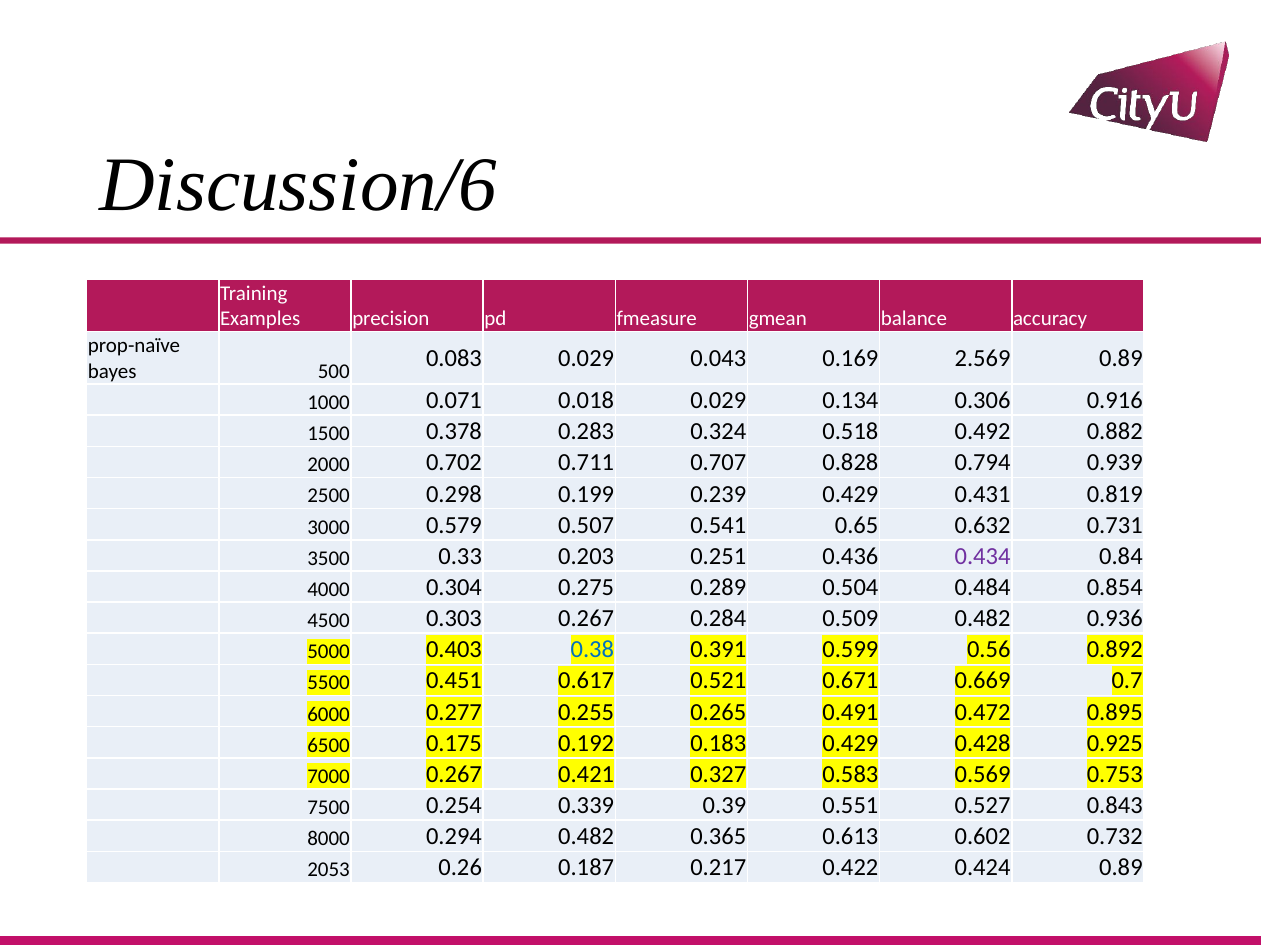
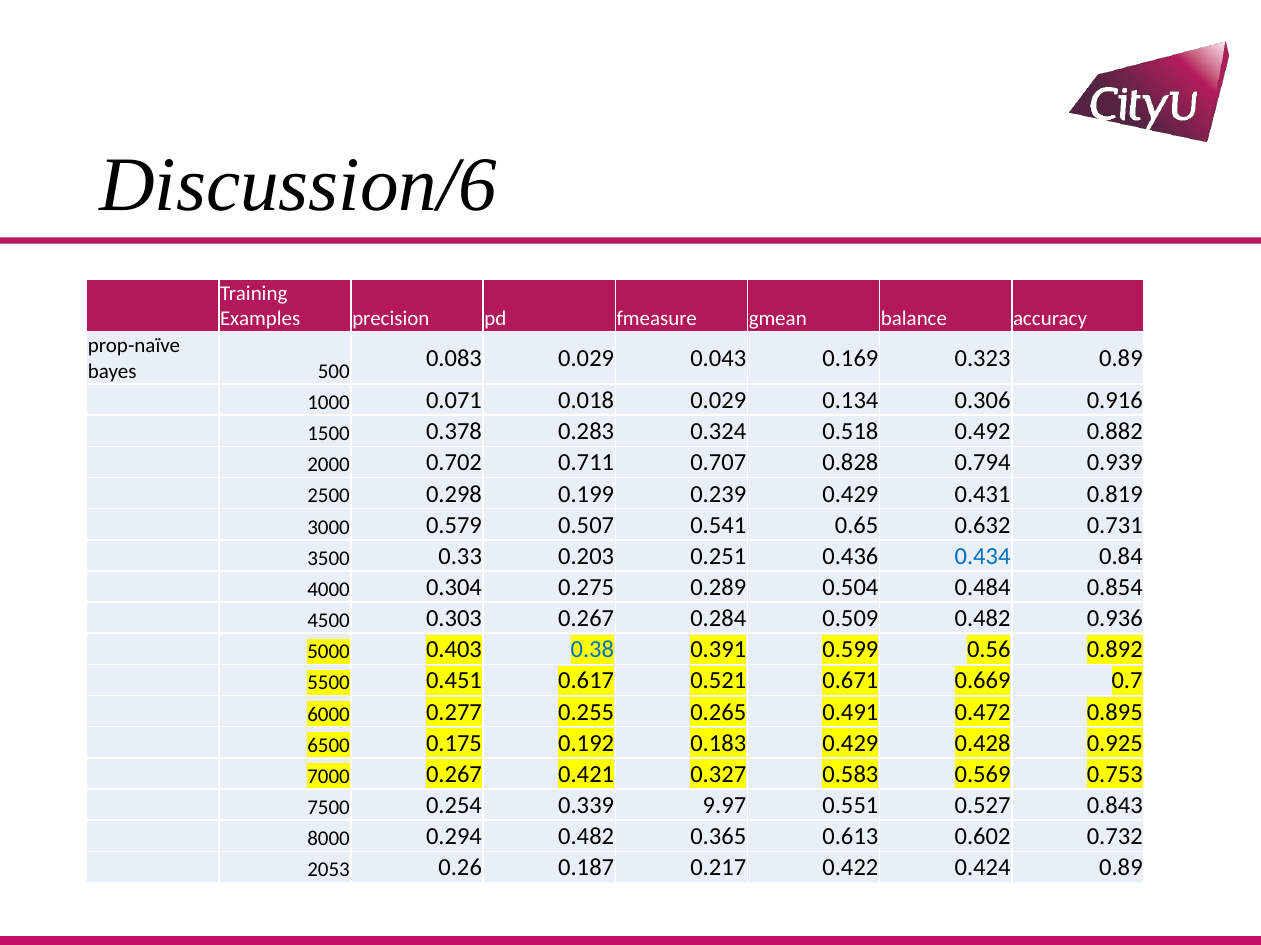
2.569: 2.569 -> 0.323
0.434 colour: purple -> blue
0.39: 0.39 -> 9.97
